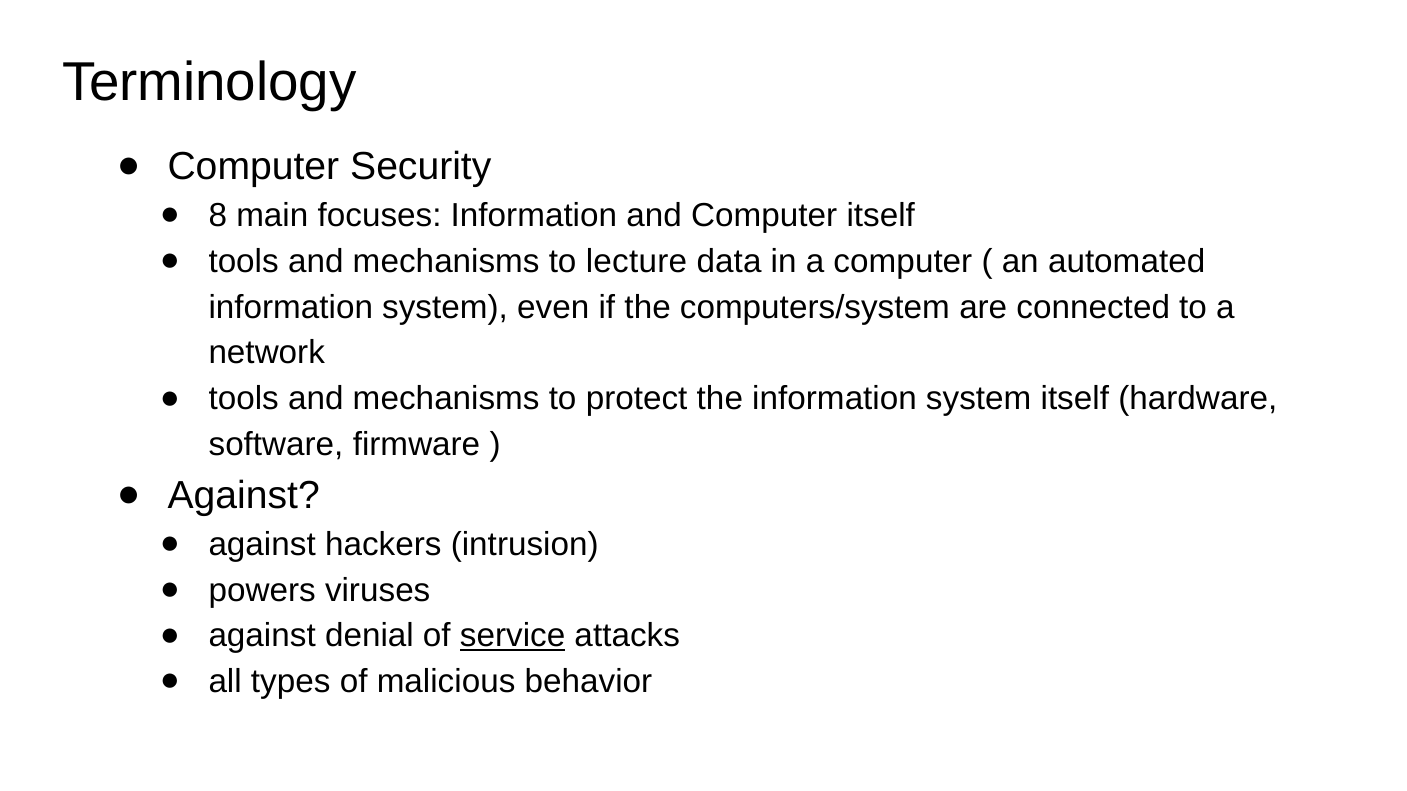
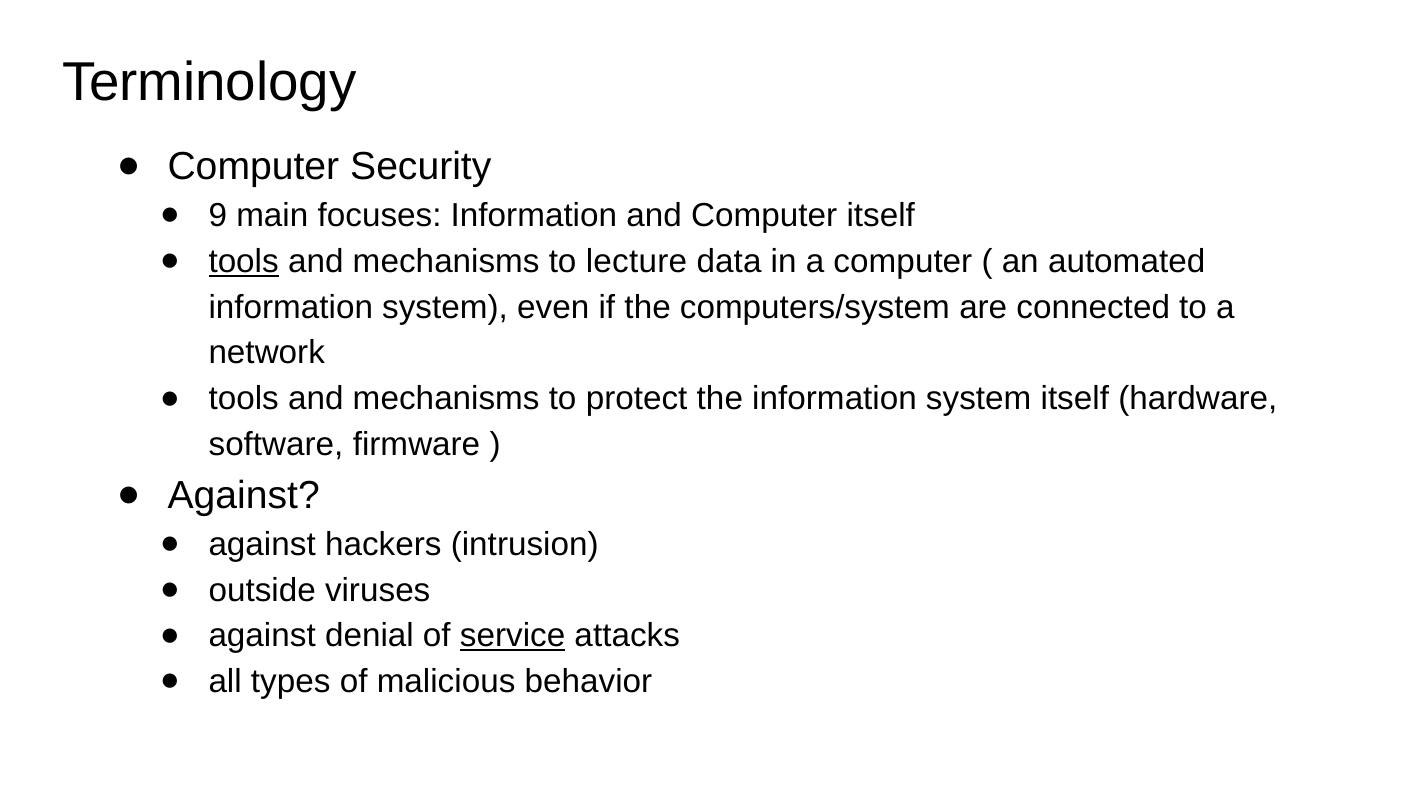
8: 8 -> 9
tools at (244, 262) underline: none -> present
powers: powers -> outside
